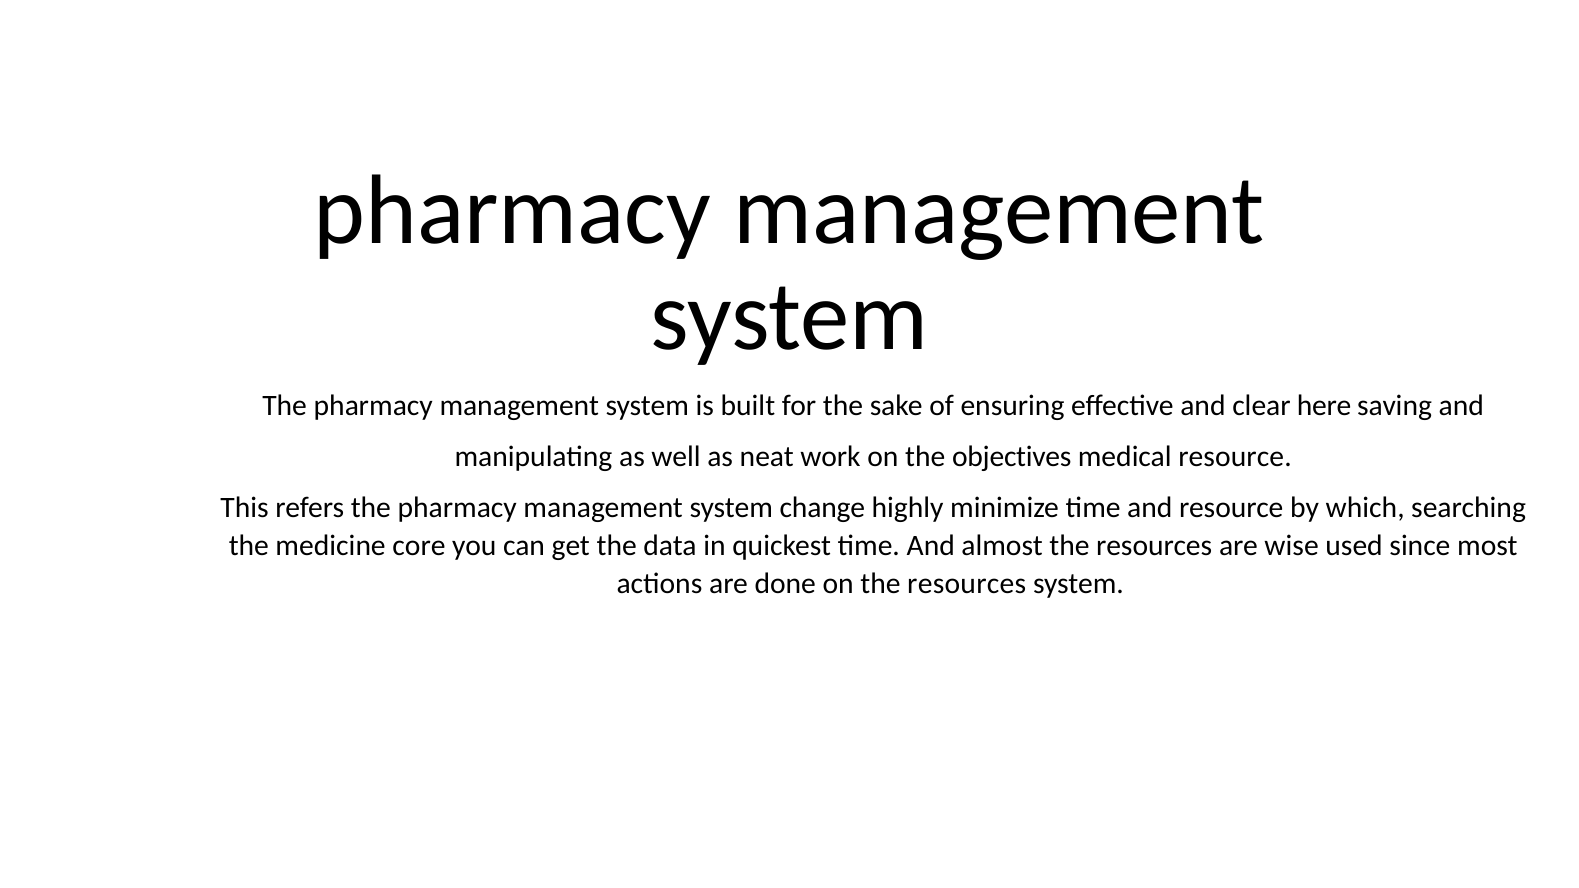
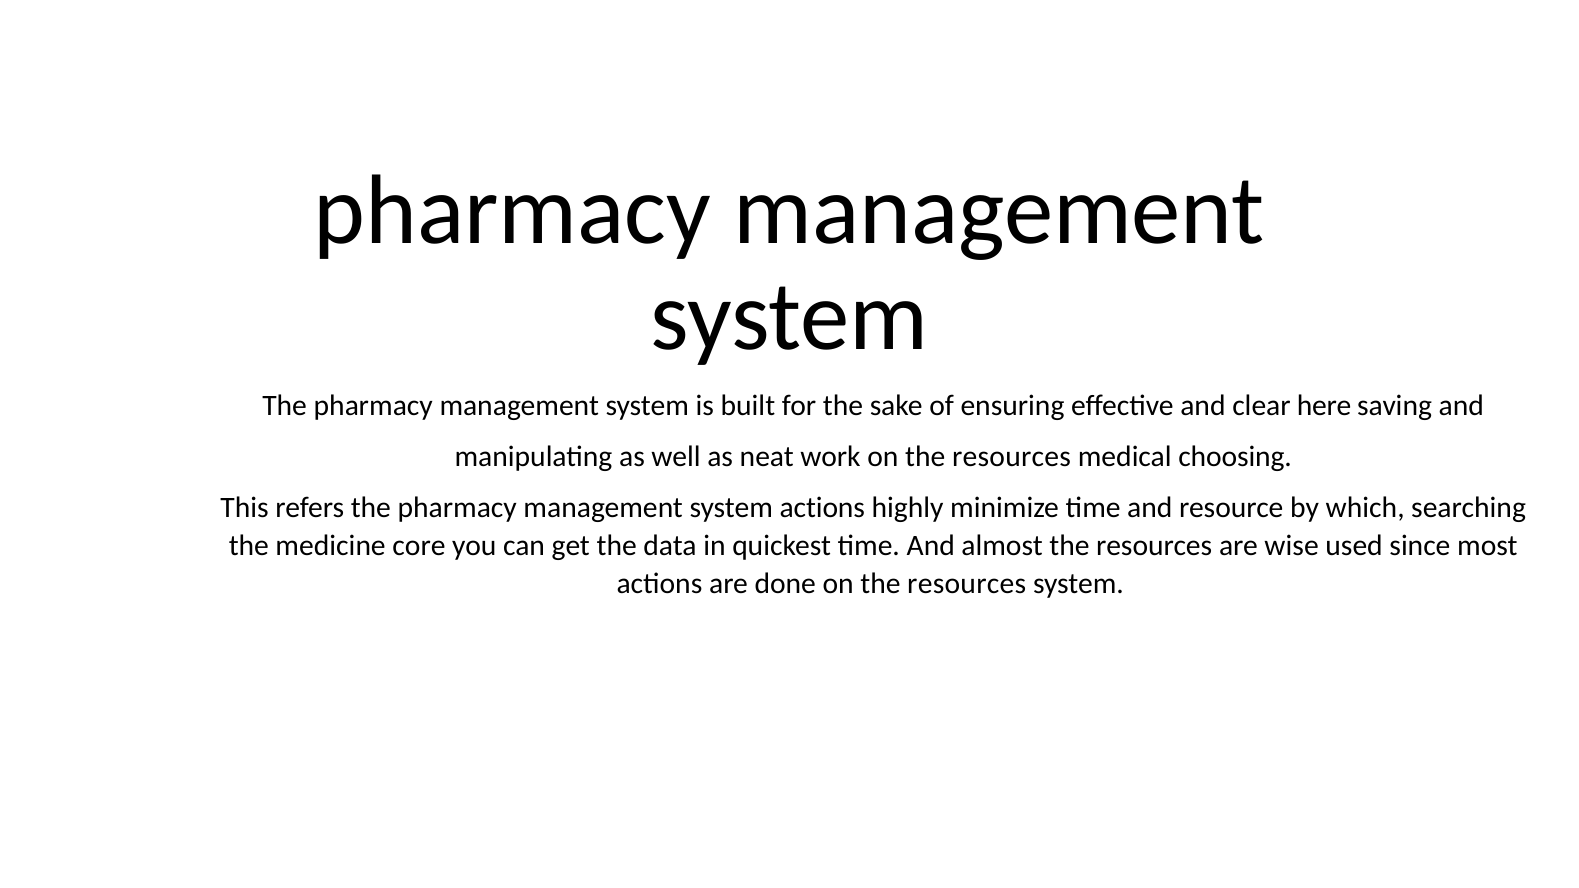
work on the objectives: objectives -> resources
medical resource: resource -> choosing
system change: change -> actions
